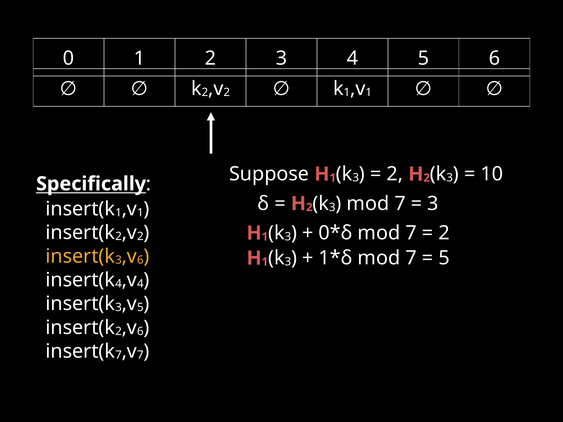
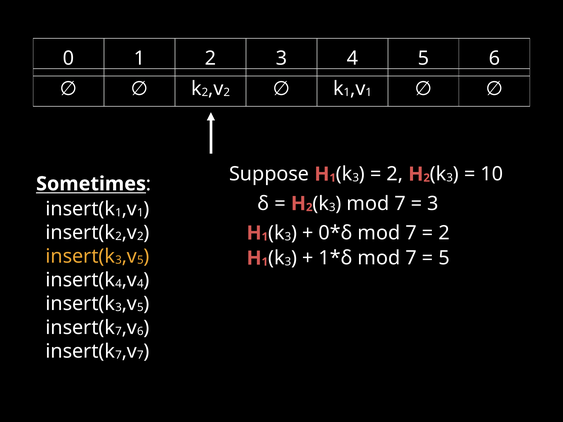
Specifically: Specifically -> Sometimes
6 at (140, 260): 6 -> 5
2 at (118, 331): 2 -> 7
